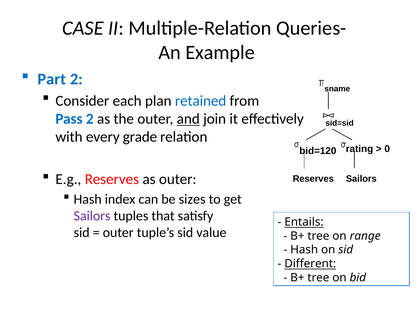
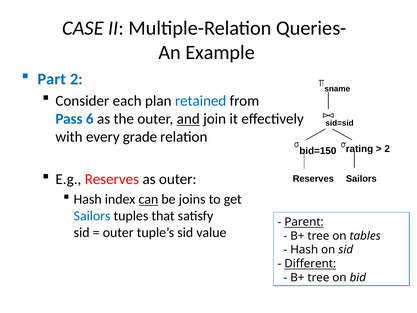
Pass 2: 2 -> 6
bid=120: bid=120 -> bid=150
0 at (387, 149): 0 -> 2
can underline: none -> present
sizes: sizes -> joins
Sailors at (92, 216) colour: purple -> blue
Entails: Entails -> Parent
range: range -> tables
